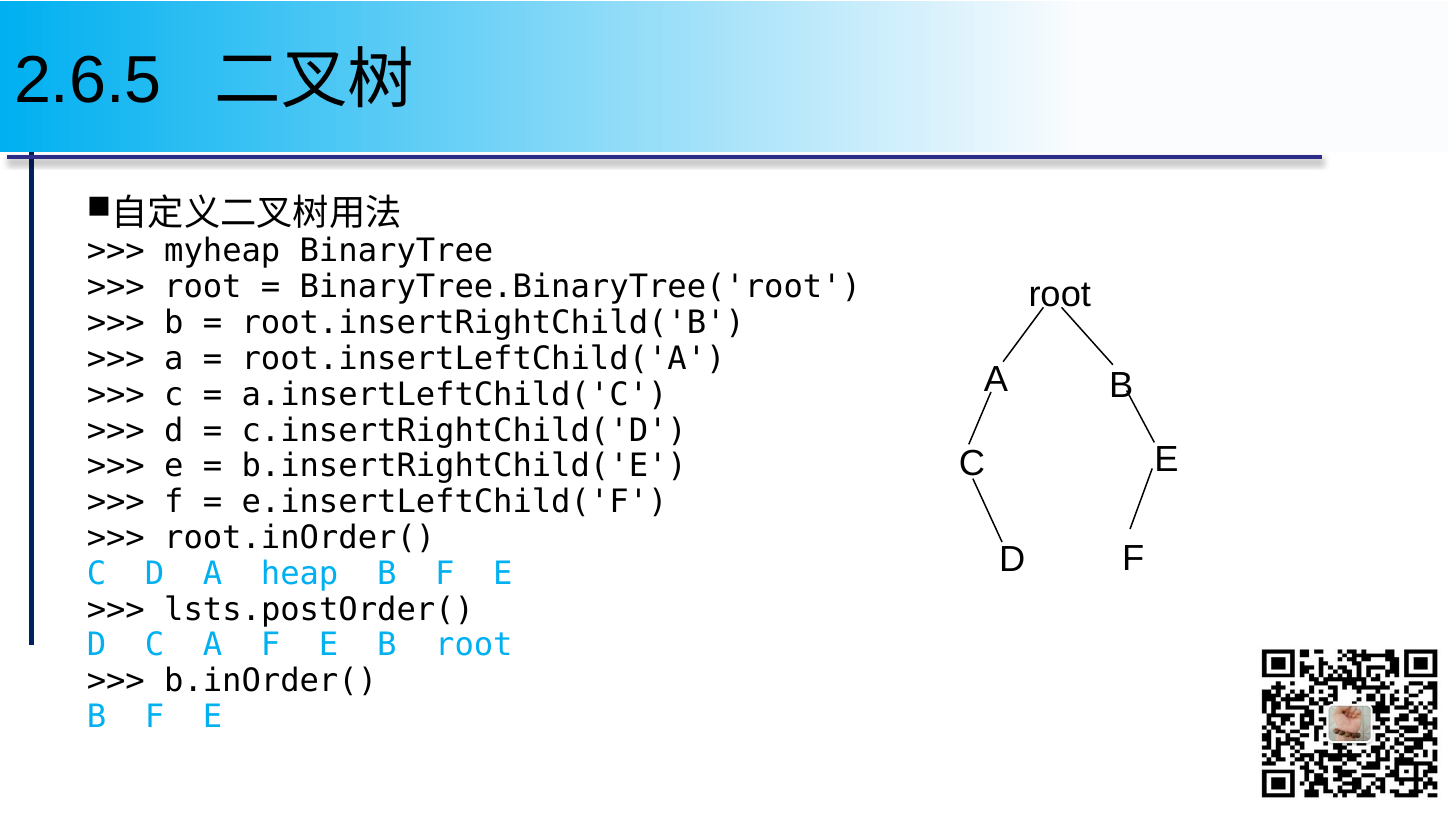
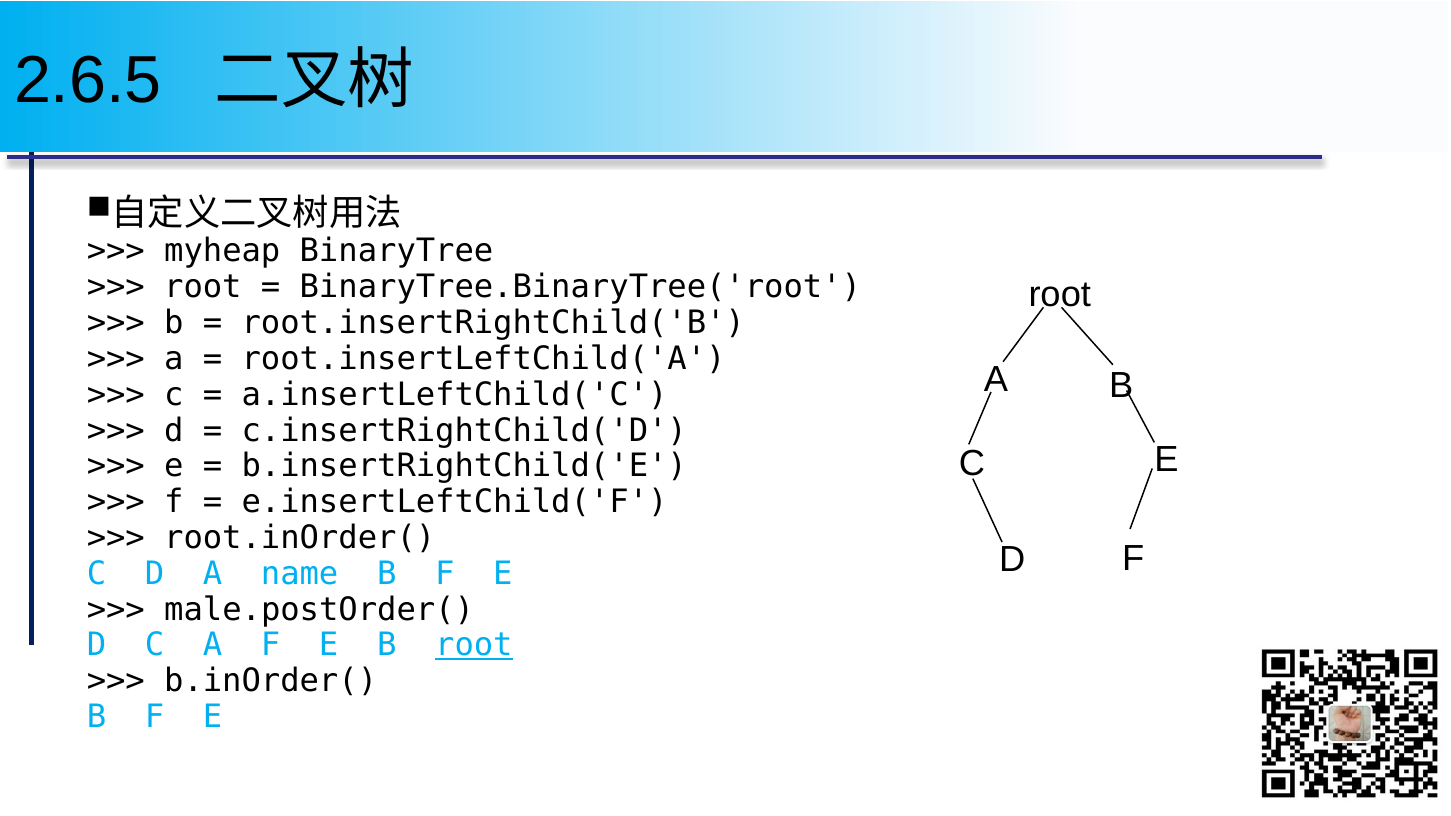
heap: heap -> name
lsts.postOrder(: lsts.postOrder( -> male.postOrder(
root at (474, 645) underline: none -> present
